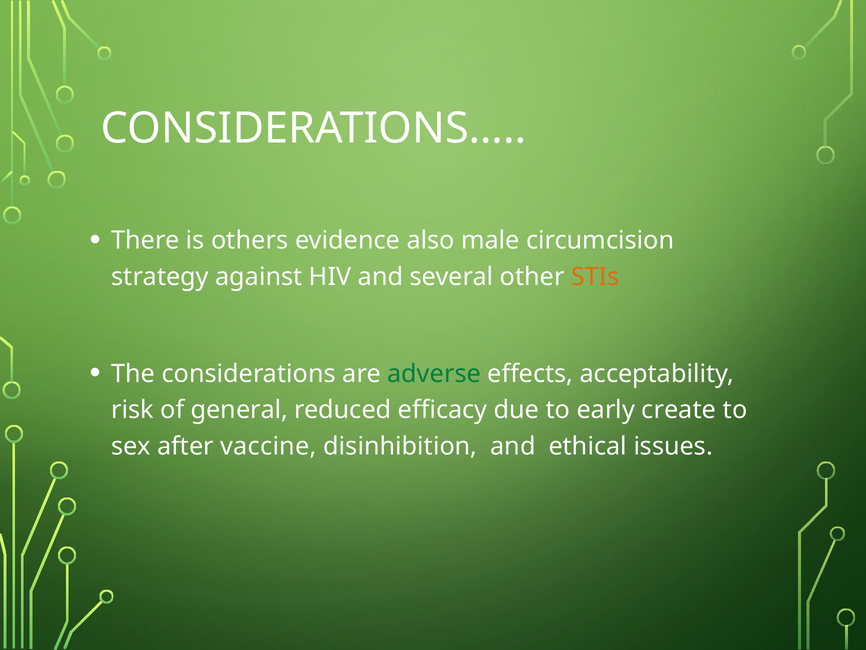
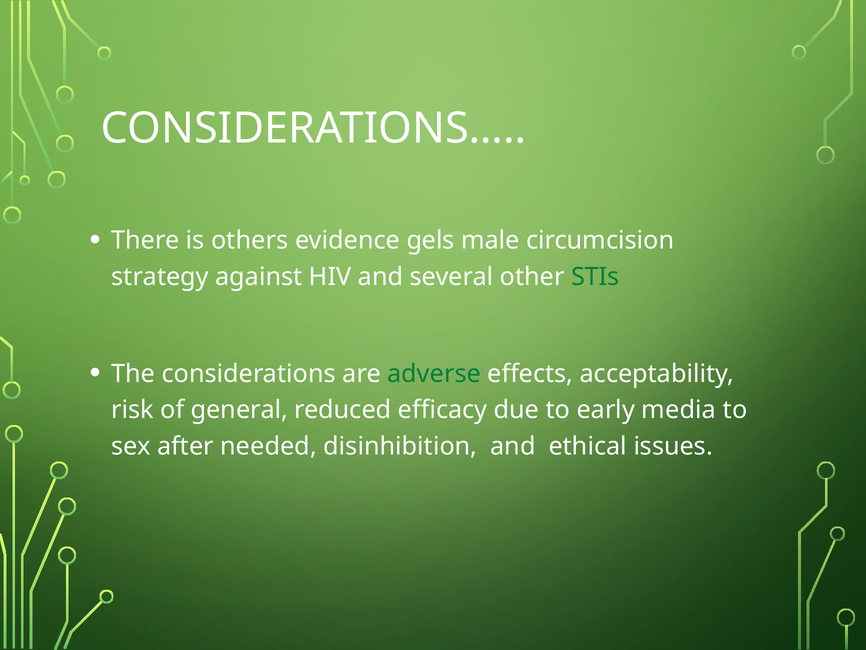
also: also -> gels
STIs colour: orange -> green
create: create -> media
vaccine: vaccine -> needed
